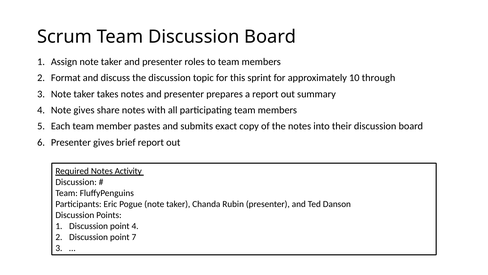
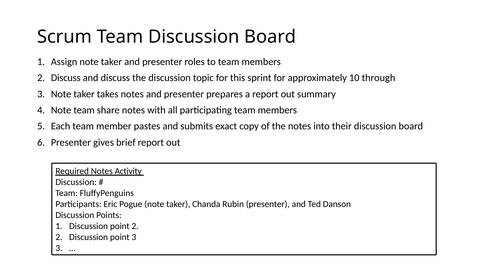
2 Format: Format -> Discuss
Note gives: gives -> team
point 4: 4 -> 2
point 7: 7 -> 3
